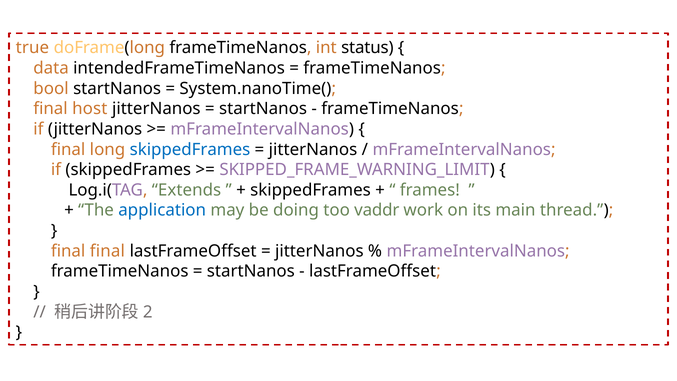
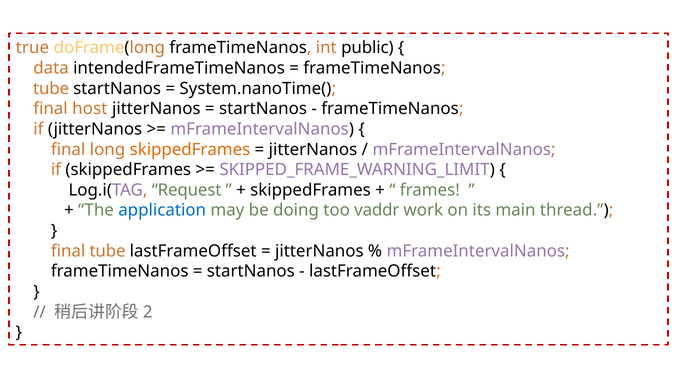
status: status -> public
bool at (51, 88): bool -> tube
skippedFrames at (190, 149) colour: blue -> orange
Extends: Extends -> Request
final final: final -> tube
